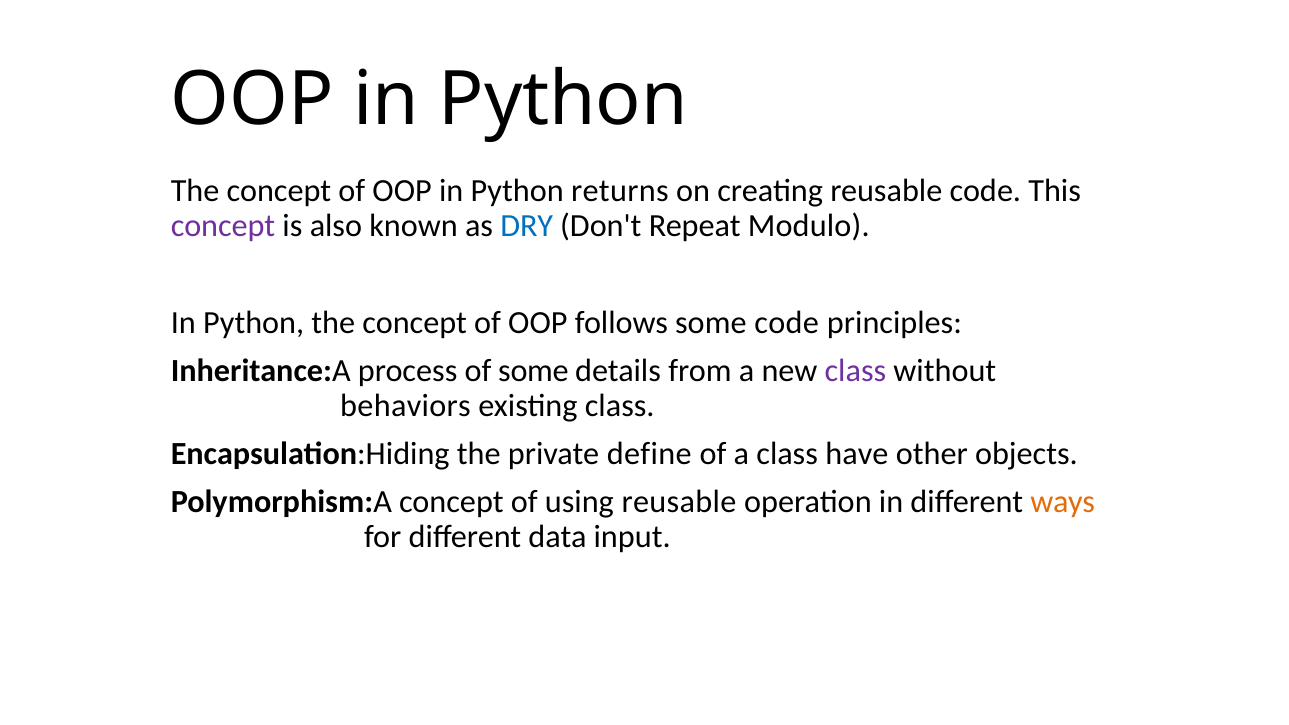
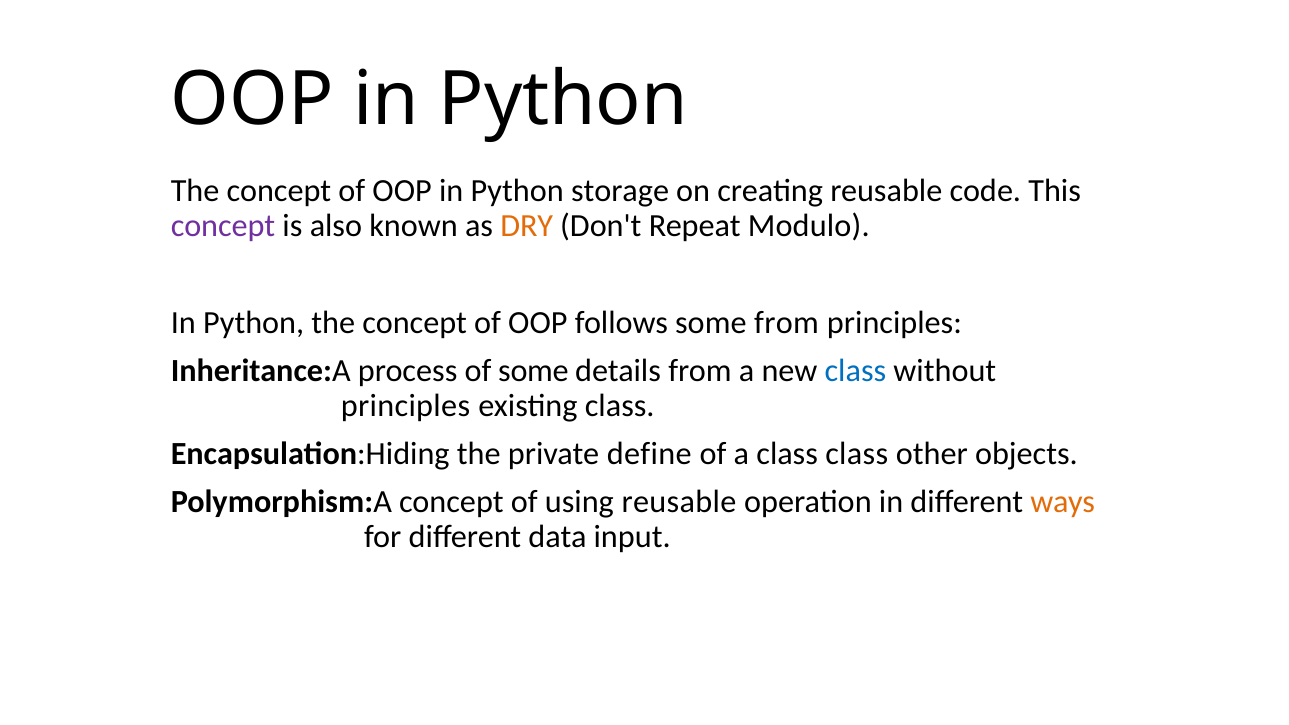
returns: returns -> storage
DRY colour: blue -> orange
some code: code -> from
class at (855, 371) colour: purple -> blue
behaviors at (405, 405): behaviors -> principles
class have: have -> class
